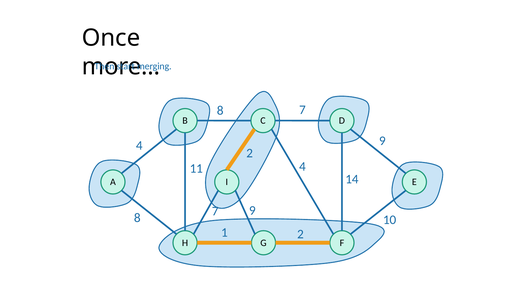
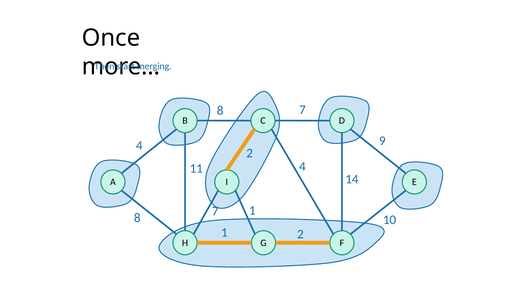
9 at (252, 211): 9 -> 1
